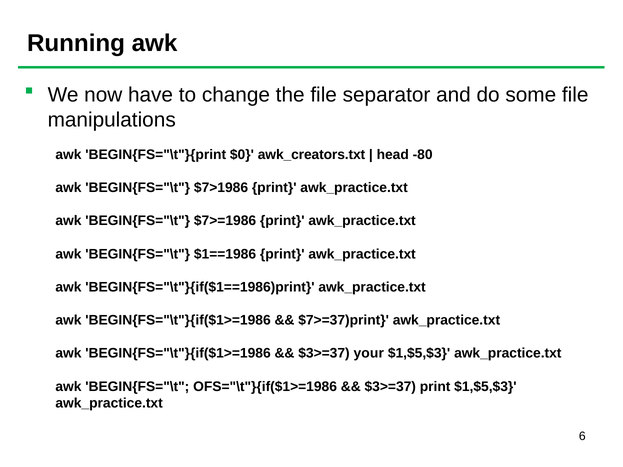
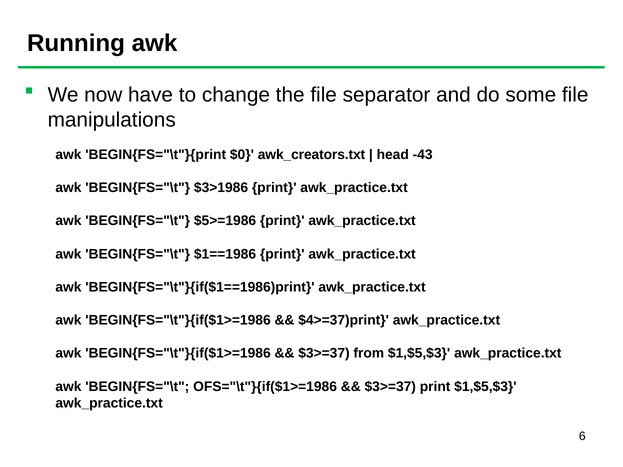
-80: -80 -> -43
$7>1986: $7>1986 -> $3>1986
$7>=1986: $7>=1986 -> $5>=1986
$7>=37)print: $7>=37)print -> $4>=37)print
your: your -> from
